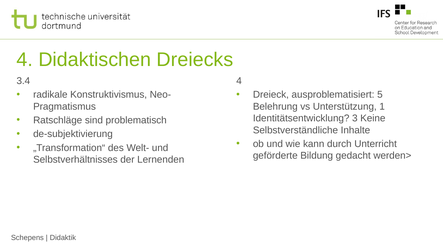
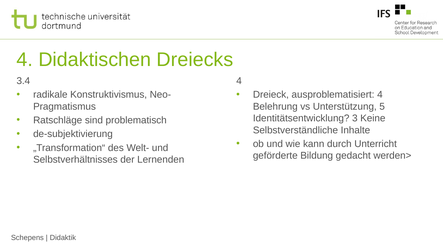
ausproblematisiert 5: 5 -> 4
1: 1 -> 5
